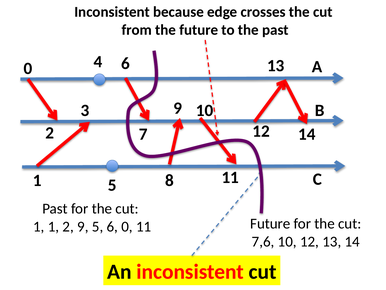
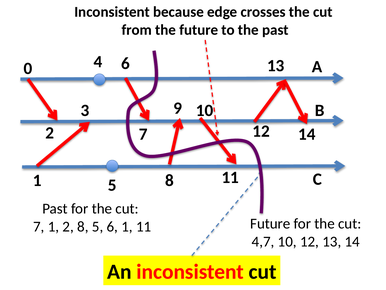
1 at (39, 226): 1 -> 7
2 9: 9 -> 8
6 0: 0 -> 1
7,6: 7,6 -> 4,7
